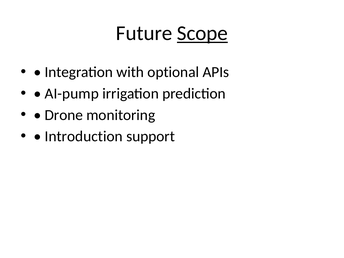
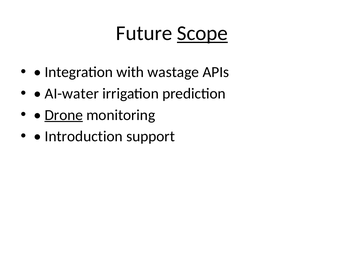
optional: optional -> wastage
AI-pump: AI-pump -> AI-water
Drone underline: none -> present
